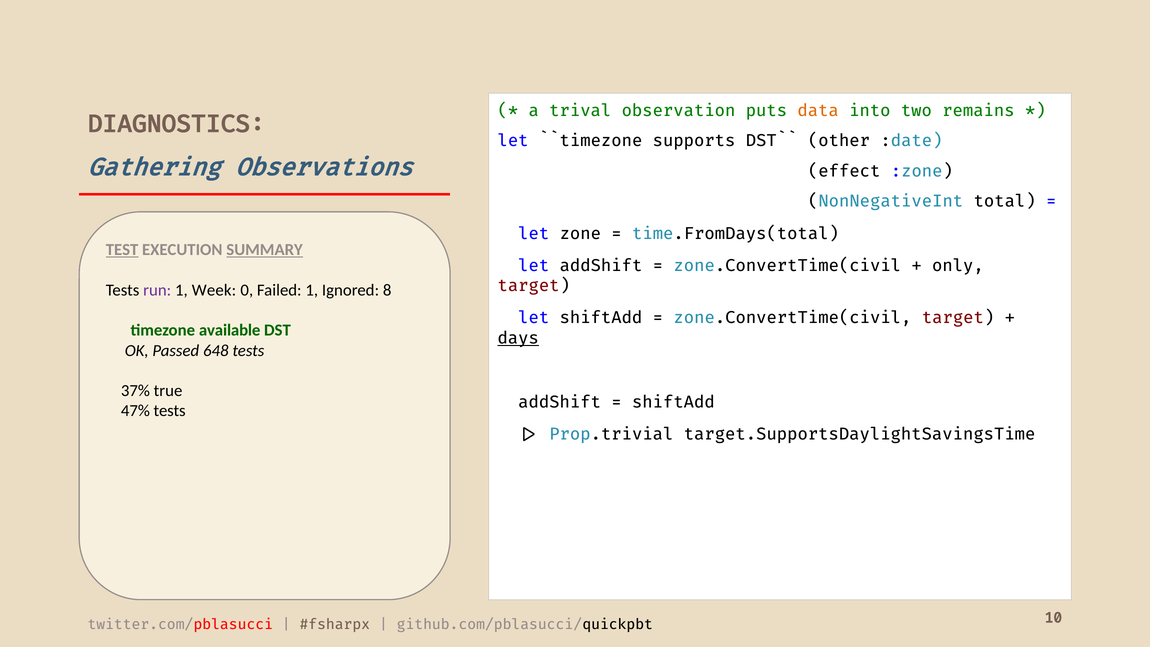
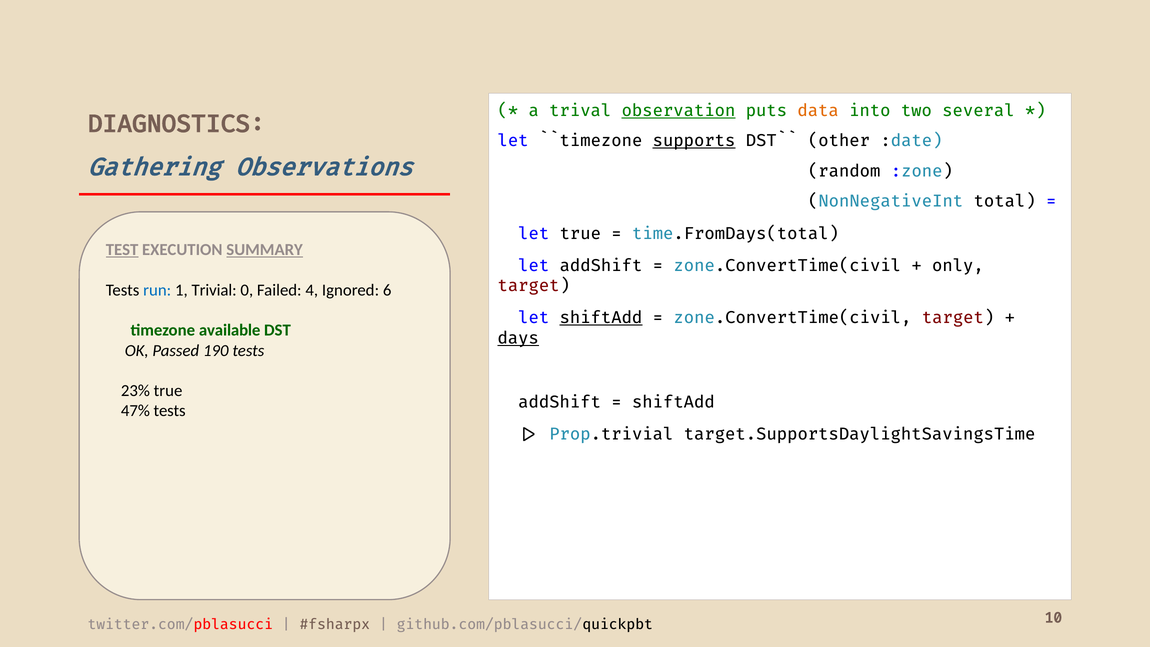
observation underline: none -> present
remains: remains -> several
supports underline: none -> present
effect: effect -> random
let zone: zone -> true
run colour: purple -> blue
Week: Week -> Trivial
Failed 1: 1 -> 4
8: 8 -> 6
shiftAdd at (601, 318) underline: none -> present
648: 648 -> 190
37%: 37% -> 23%
